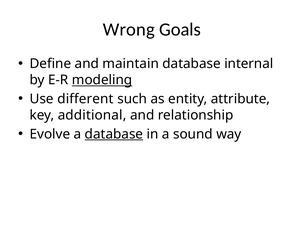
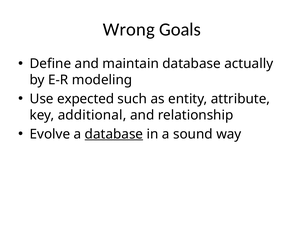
internal: internal -> actually
modeling underline: present -> none
different: different -> expected
